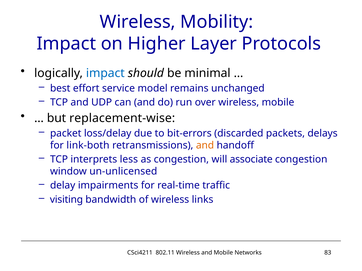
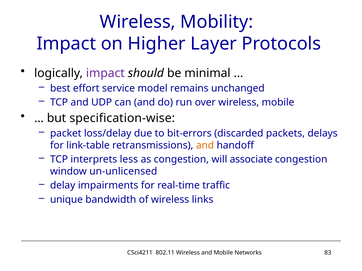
impact at (105, 73) colour: blue -> purple
replacement-wise: replacement-wise -> specification-wise
link-both: link-both -> link-table
visiting: visiting -> unique
